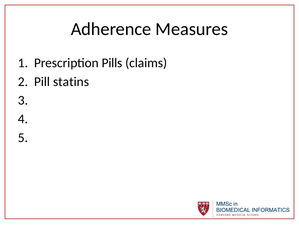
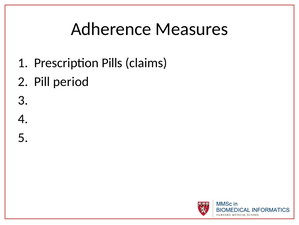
statins: statins -> period
